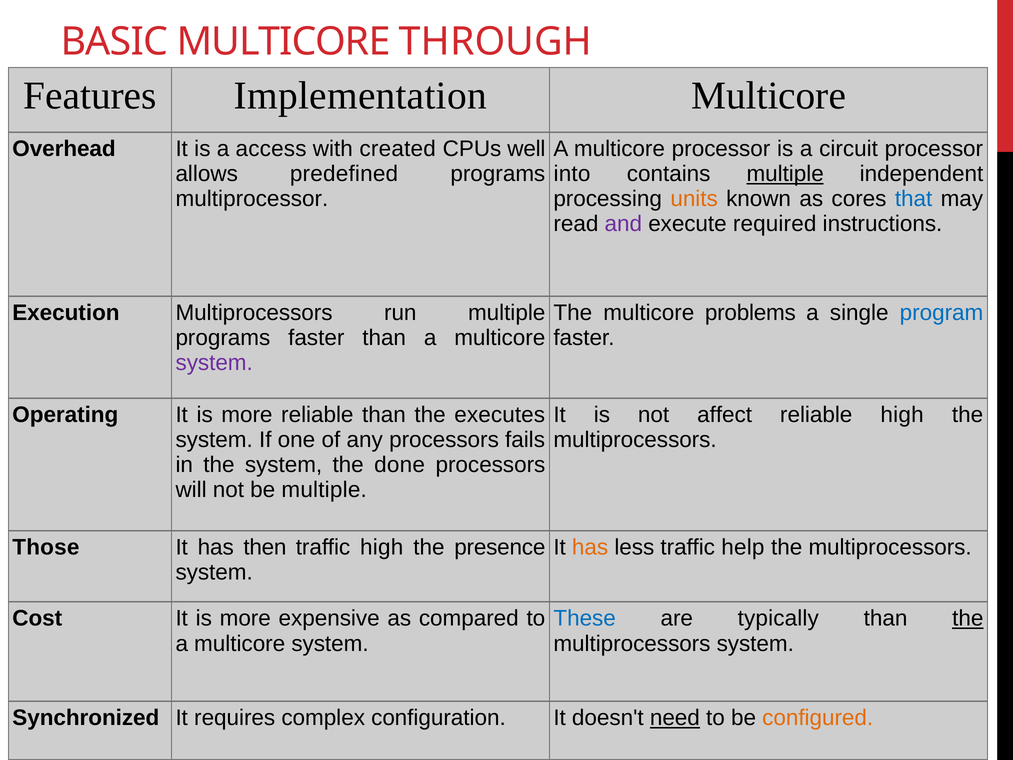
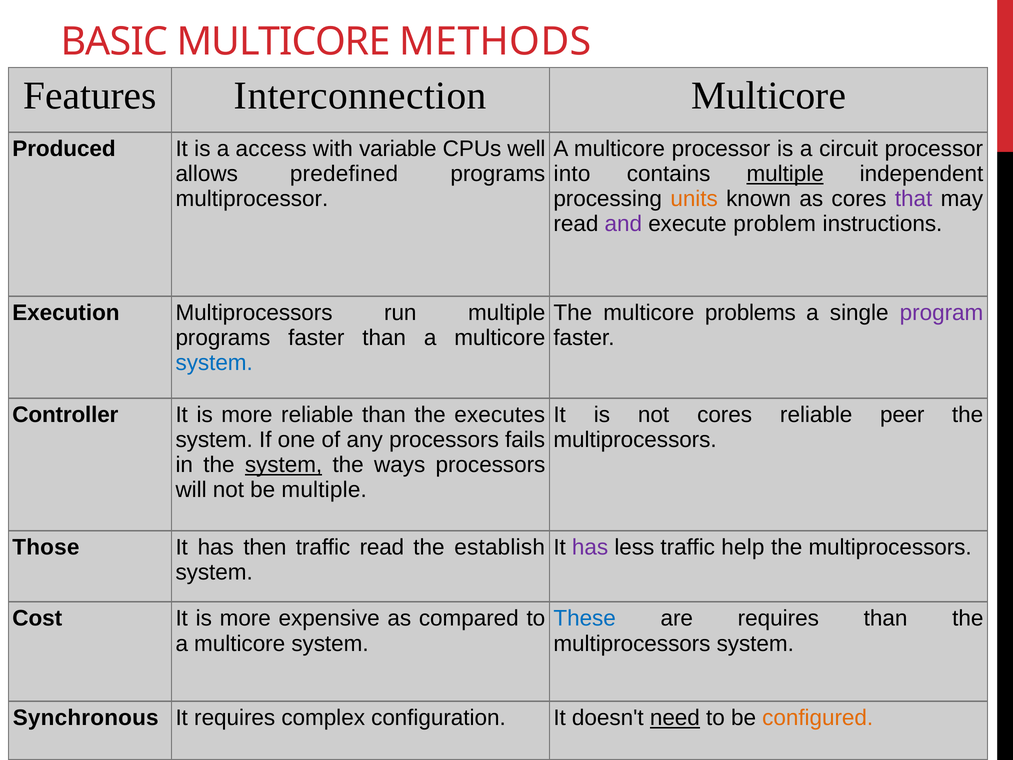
THROUGH: THROUGH -> METHODS
Implementation: Implementation -> Interconnection
Overhead: Overhead -> Produced
created: created -> variable
that colour: blue -> purple
required: required -> problem
program colour: blue -> purple
system at (214, 363) colour: purple -> blue
Operating: Operating -> Controller
not affect: affect -> cores
reliable high: high -> peer
system at (284, 465) underline: none -> present
done: done -> ways
traffic high: high -> read
presence: presence -> establish
has at (590, 547) colour: orange -> purple
are typically: typically -> requires
the at (968, 618) underline: present -> none
Synchronized: Synchronized -> Synchronous
